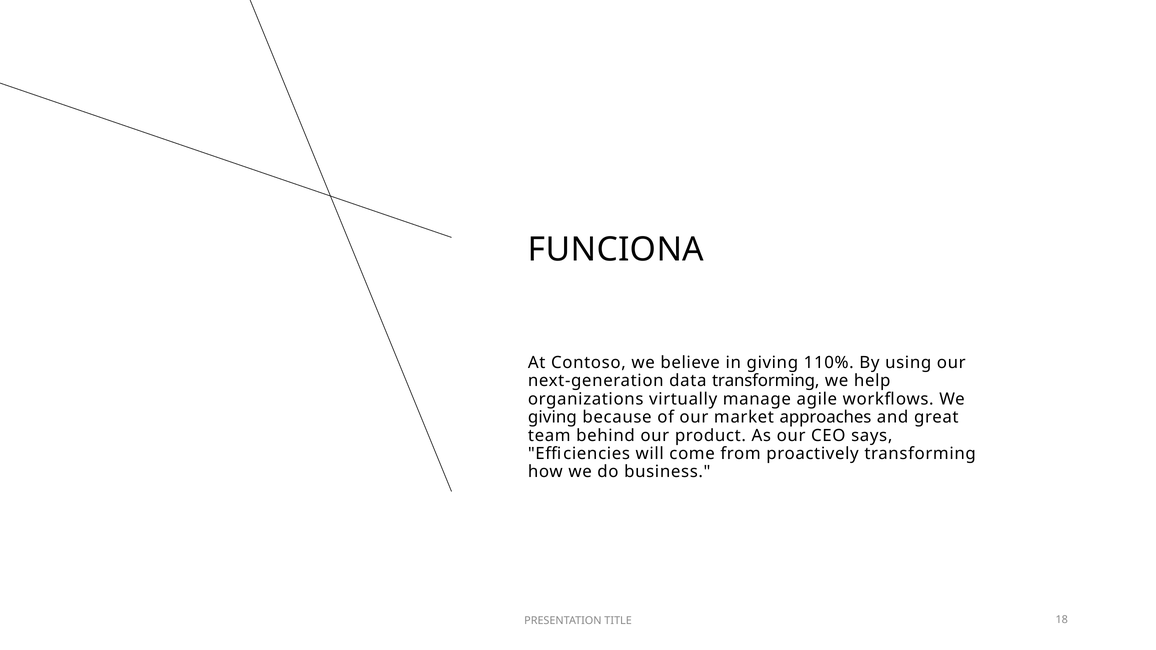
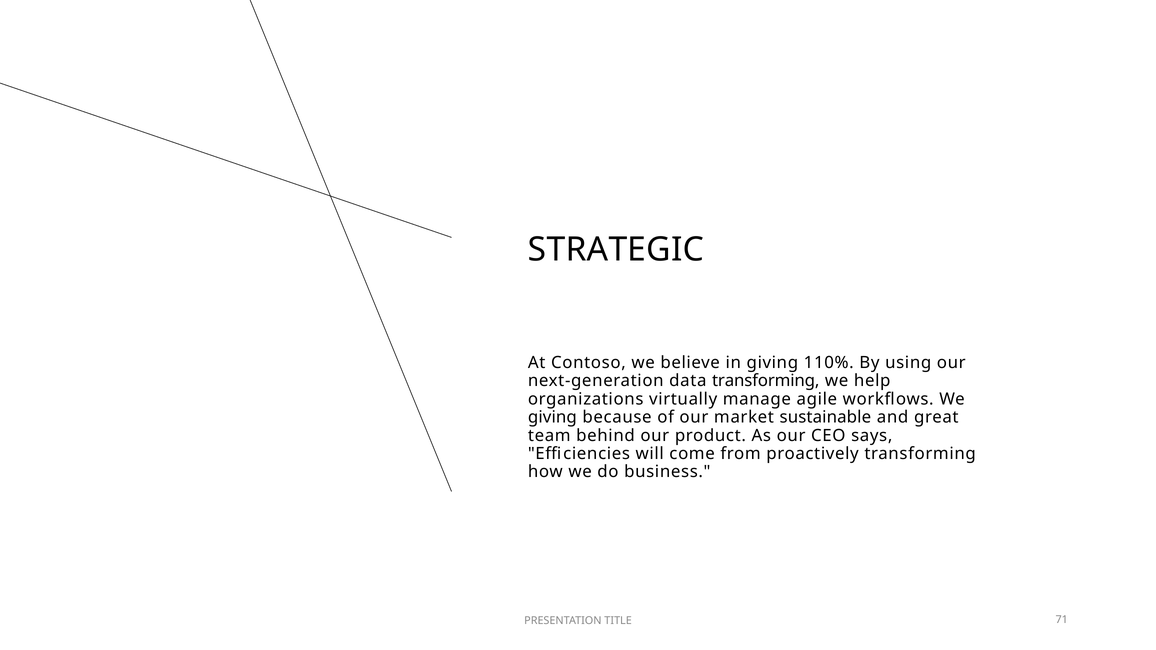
FUNCIONA: FUNCIONA -> STRATEGIC
approaches: approaches -> sustainable
18: 18 -> 71
